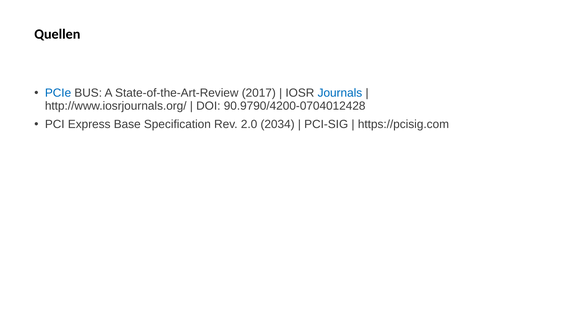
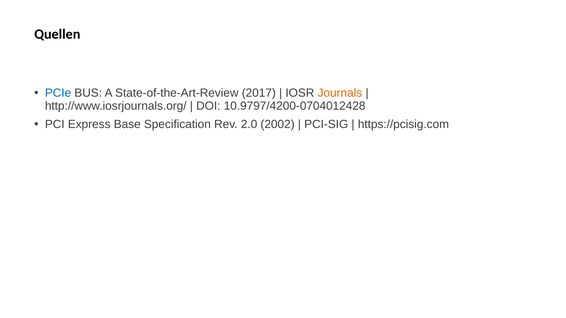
Journals colour: blue -> orange
90.9790/4200-0704012428: 90.9790/4200-0704012428 -> 10.9797/4200-0704012428
2034: 2034 -> 2002
